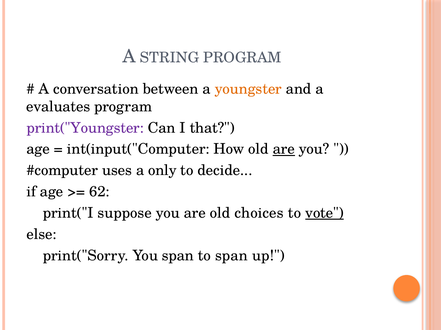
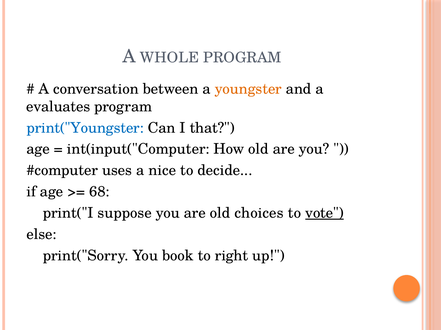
STRING: STRING -> WHOLE
print("Youngster colour: purple -> blue
are at (284, 149) underline: present -> none
only: only -> nice
62: 62 -> 68
You span: span -> book
to span: span -> right
